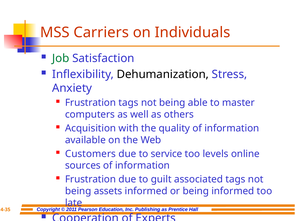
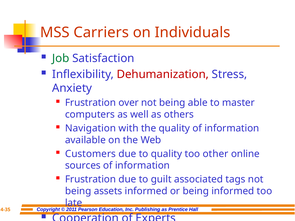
Dehumanization colour: black -> red
Frustration tags: tags -> over
Acquisition: Acquisition -> Navigation
to service: service -> quality
levels: levels -> other
